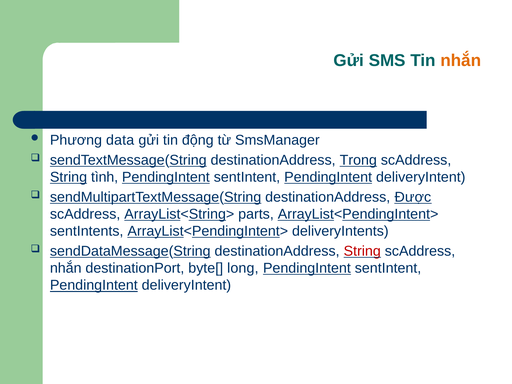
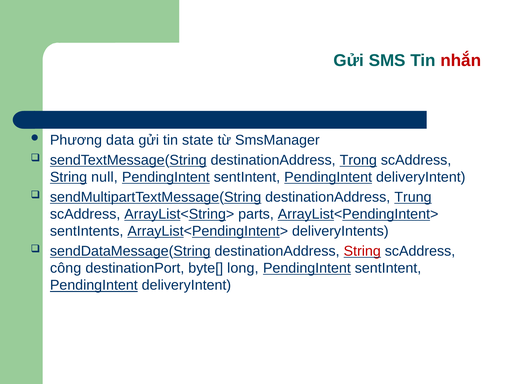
nhắn at (461, 60) colour: orange -> red
động: động -> state
tình: tình -> null
Được: Được -> Trung
nhắn at (66, 268): nhắn -> công
